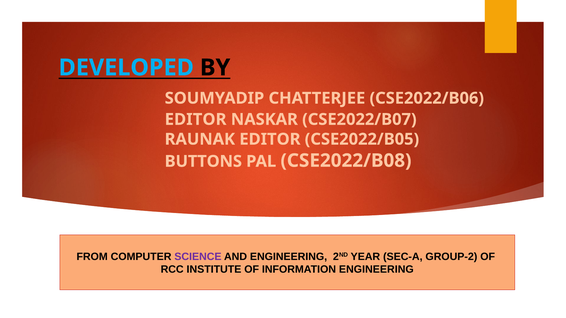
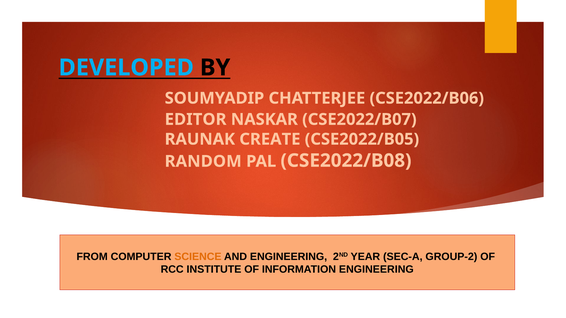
RAUNAK EDITOR: EDITOR -> CREATE
BUTTONS: BUTTONS -> RANDOM
SCIENCE colour: purple -> orange
